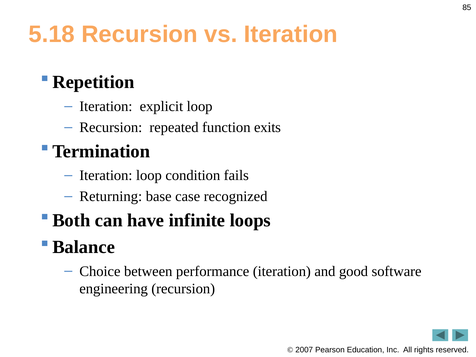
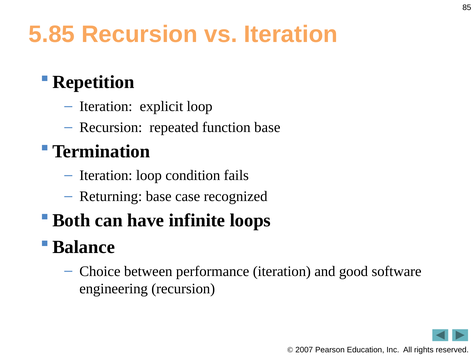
5.18: 5.18 -> 5.85
function exits: exits -> base
